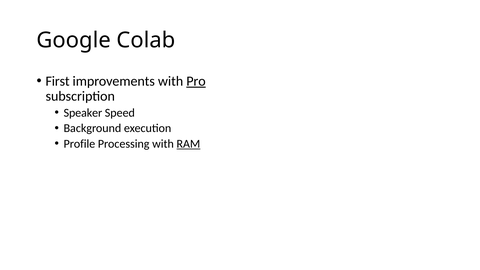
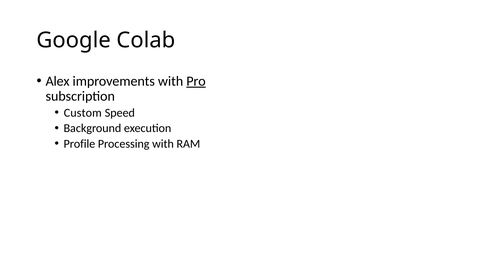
First: First -> Alex
Speaker: Speaker -> Custom
RAM underline: present -> none
